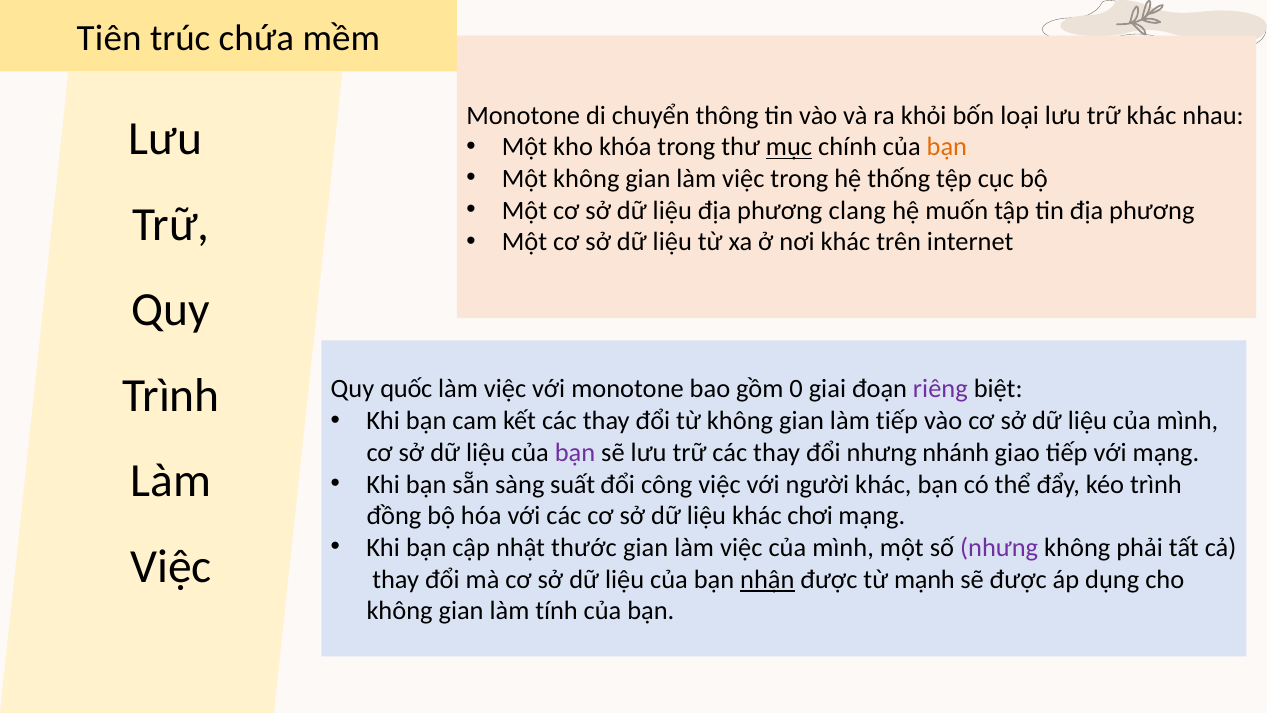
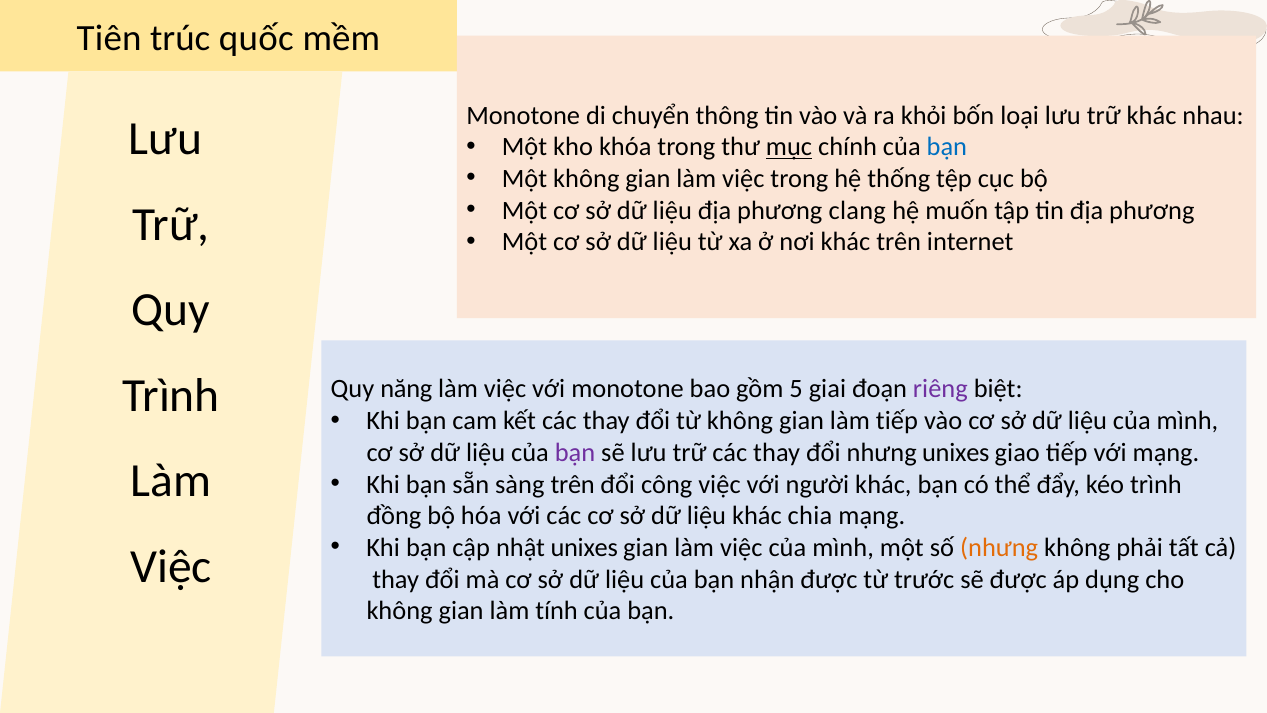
chứa: chứa -> quốc
bạn at (947, 147) colour: orange -> blue
quốc: quốc -> năng
0: 0 -> 5
nhưng nhánh: nhánh -> unixes
sàng suất: suất -> trên
chơi: chơi -> chia
nhật thước: thước -> unixes
nhưng at (999, 548) colour: purple -> orange
nhận underline: present -> none
mạnh: mạnh -> trước
